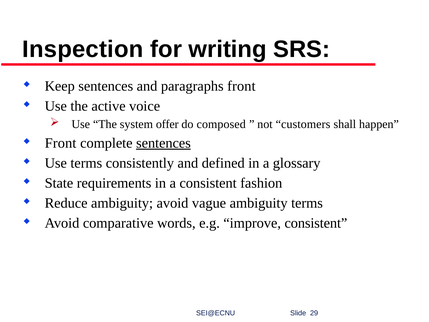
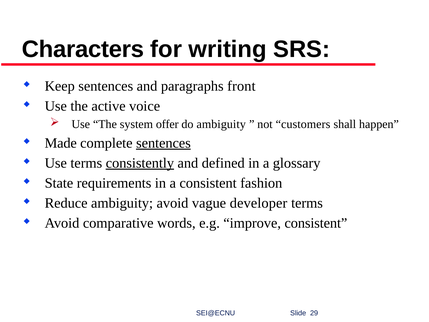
Inspection: Inspection -> Characters
do composed: composed -> ambiguity
Front at (61, 143): Front -> Made
consistently underline: none -> present
vague ambiguity: ambiguity -> developer
